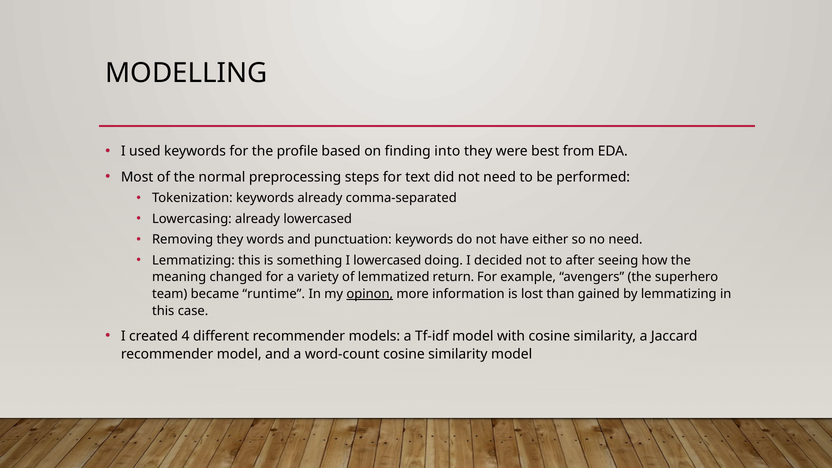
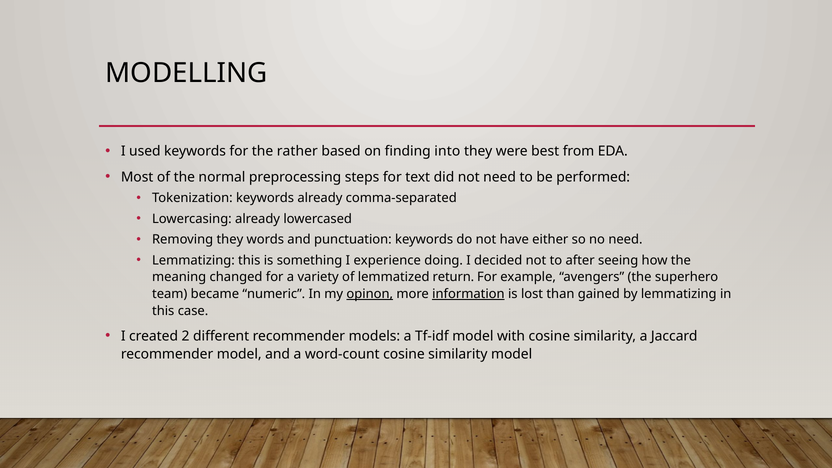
profile: profile -> rather
I lowercased: lowercased -> experience
runtime: runtime -> numeric
information underline: none -> present
4: 4 -> 2
